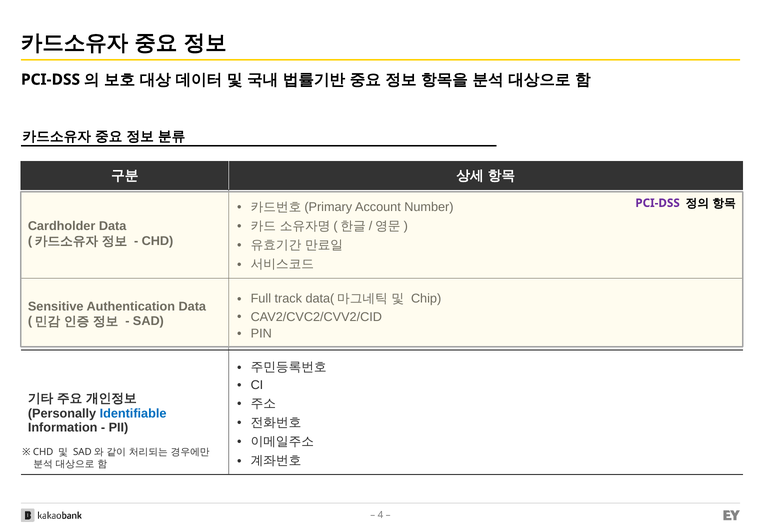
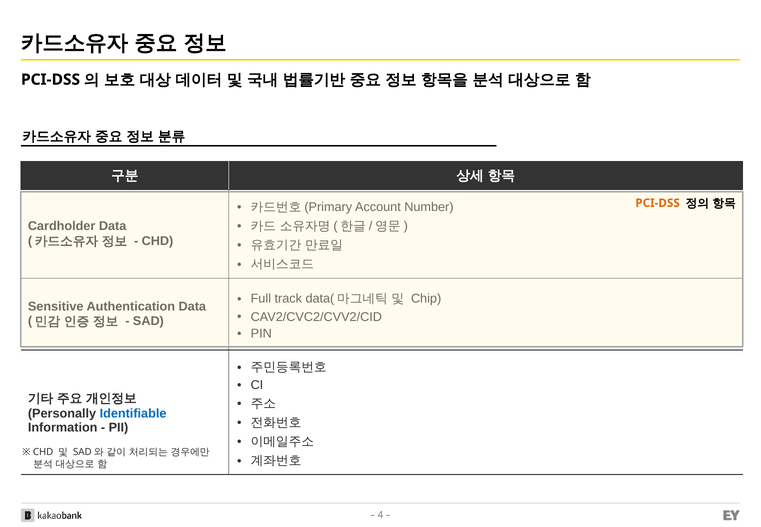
PCI-DSS at (658, 203) colour: purple -> orange
